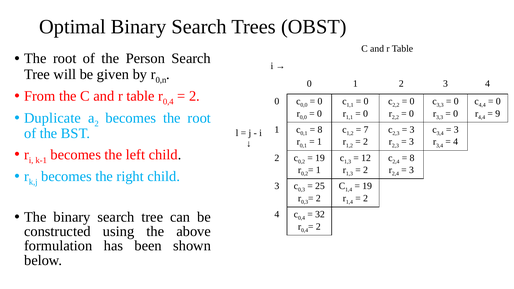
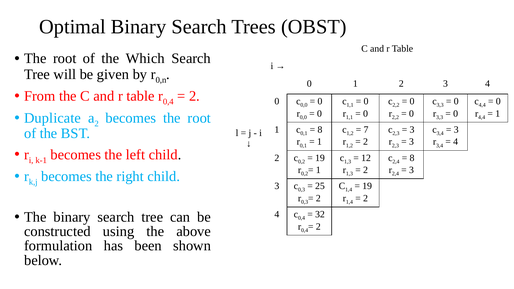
Person: Person -> Which
9 at (498, 114): 9 -> 1
